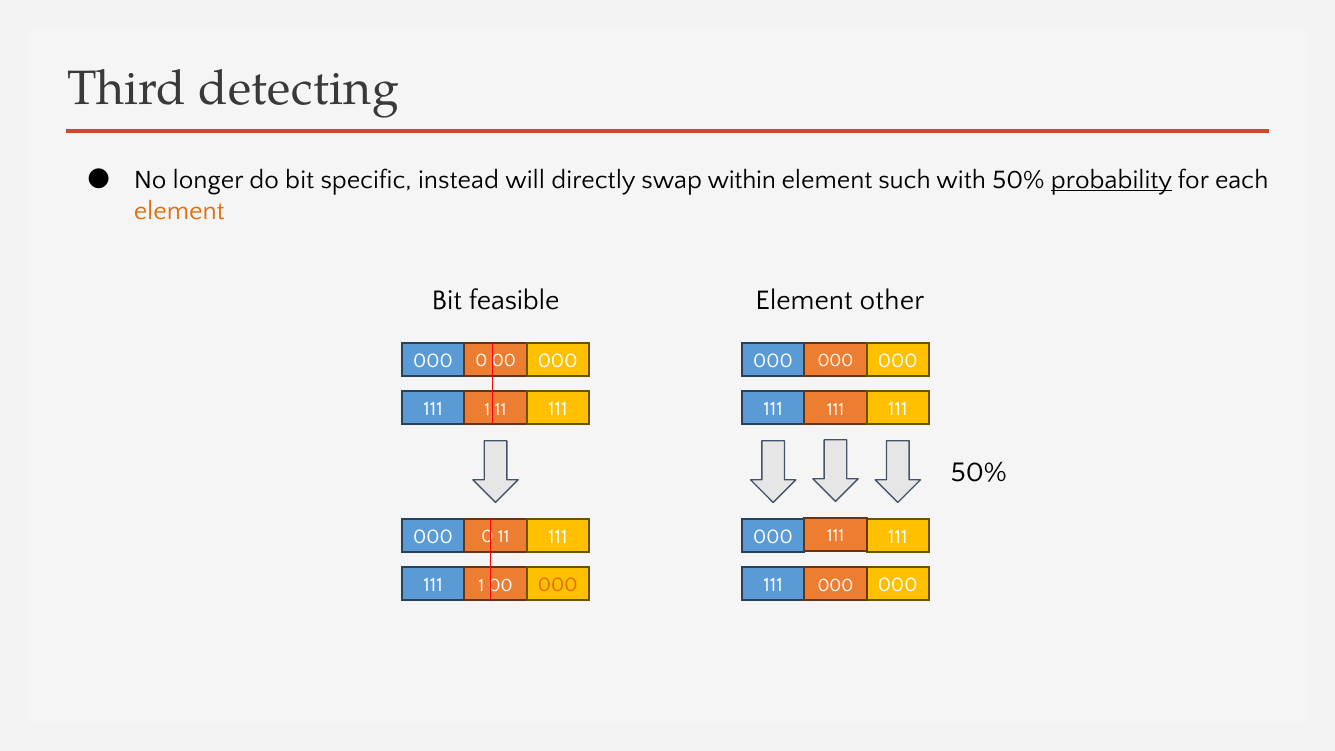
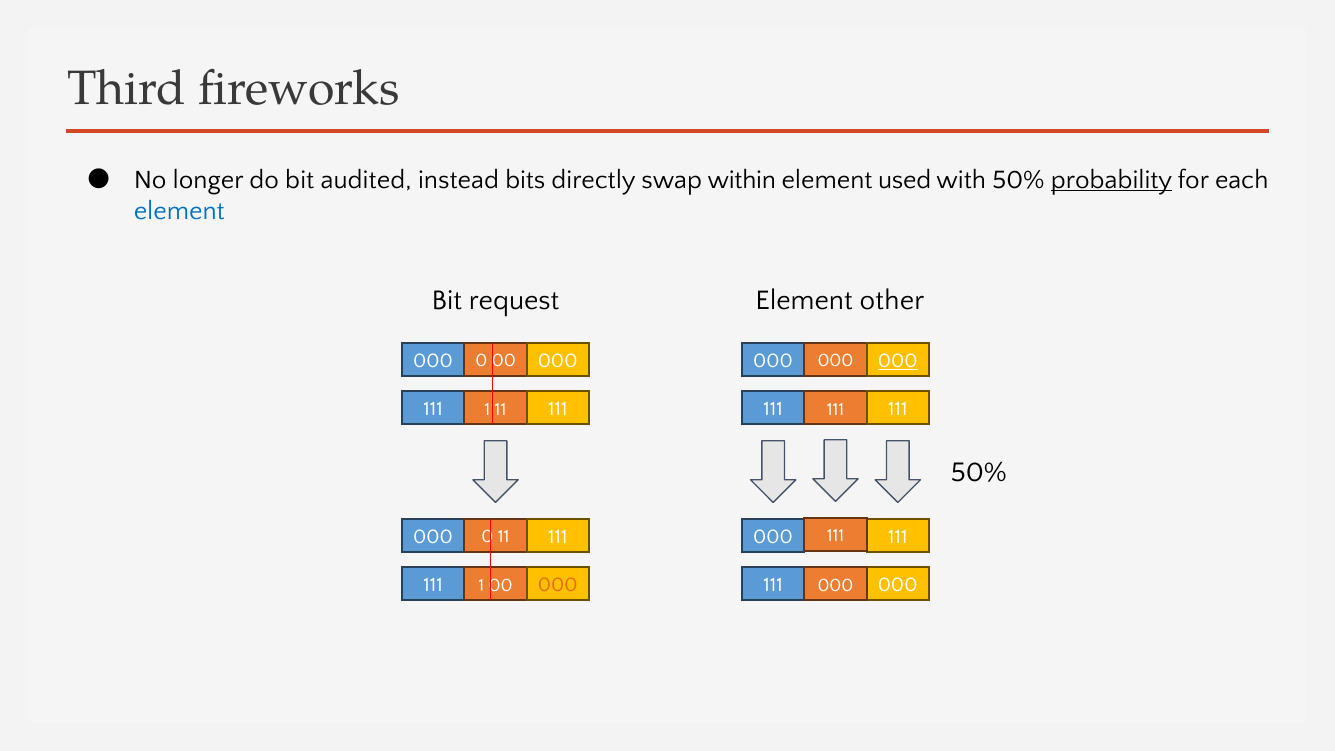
detecting: detecting -> fireworks
specific: specific -> audited
will: will -> bits
such: such -> used
element at (179, 211) colour: orange -> blue
feasible: feasible -> request
000 at (898, 361) underline: none -> present
